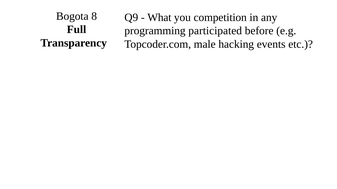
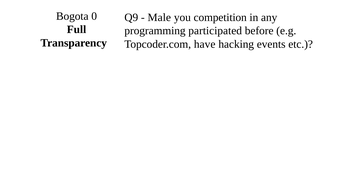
8: 8 -> 0
What: What -> Male
male: male -> have
